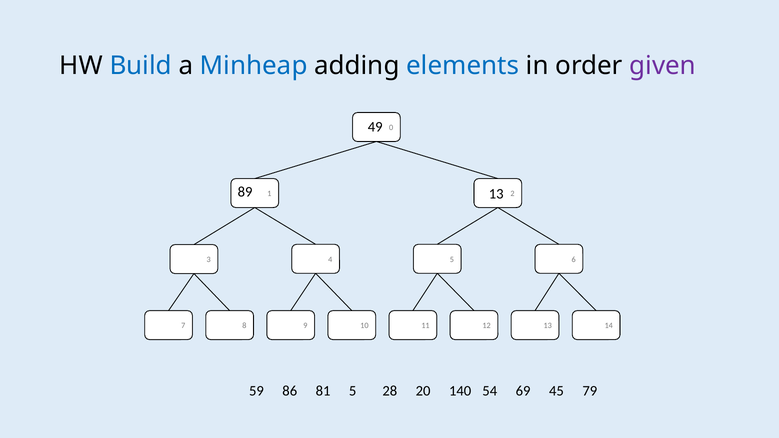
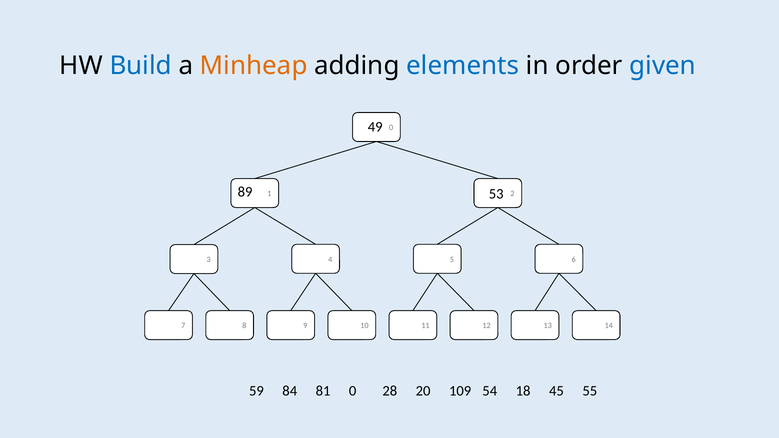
Minheap colour: blue -> orange
given colour: purple -> blue
89 13: 13 -> 53
86: 86 -> 84
81 5: 5 -> 0
140: 140 -> 109
69: 69 -> 18
79: 79 -> 55
